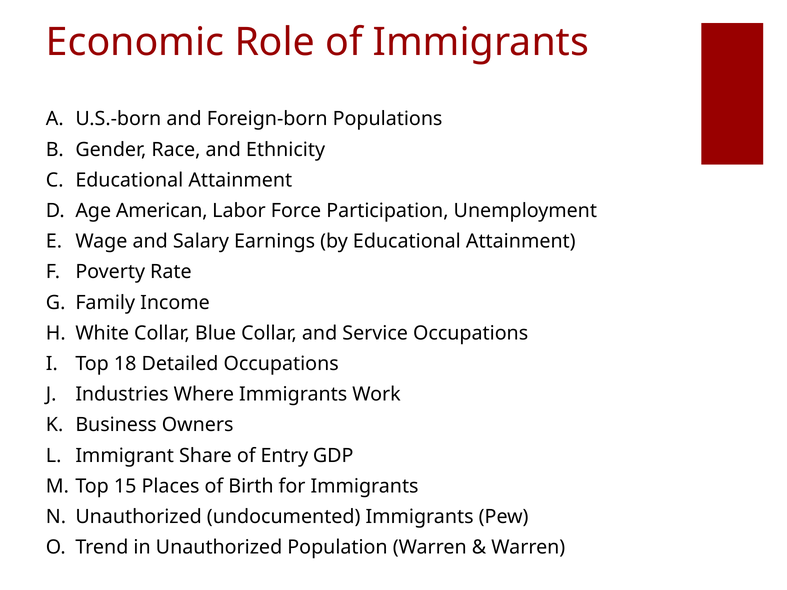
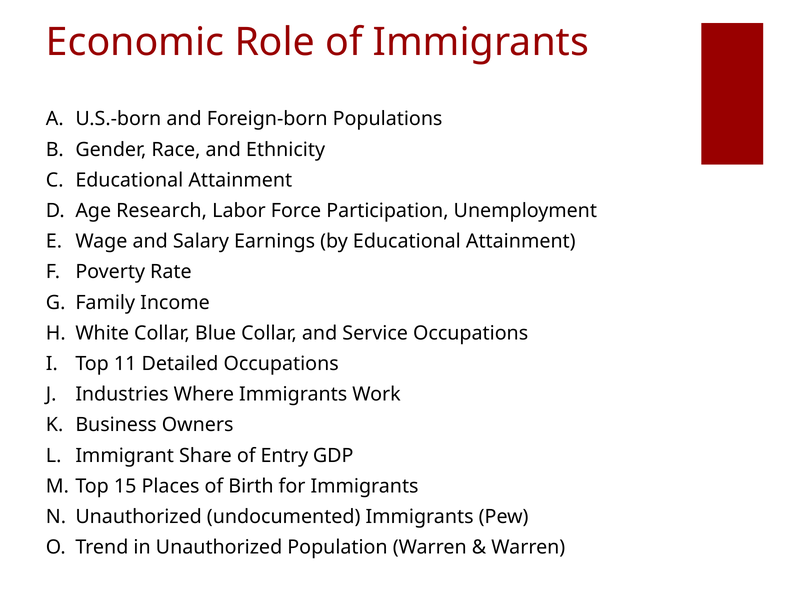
American: American -> Research
18: 18 -> 11
